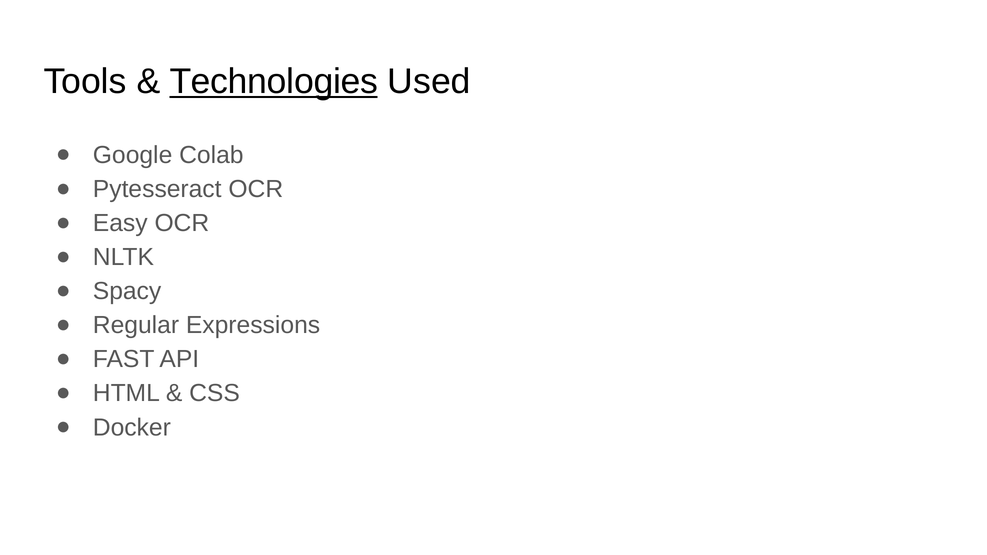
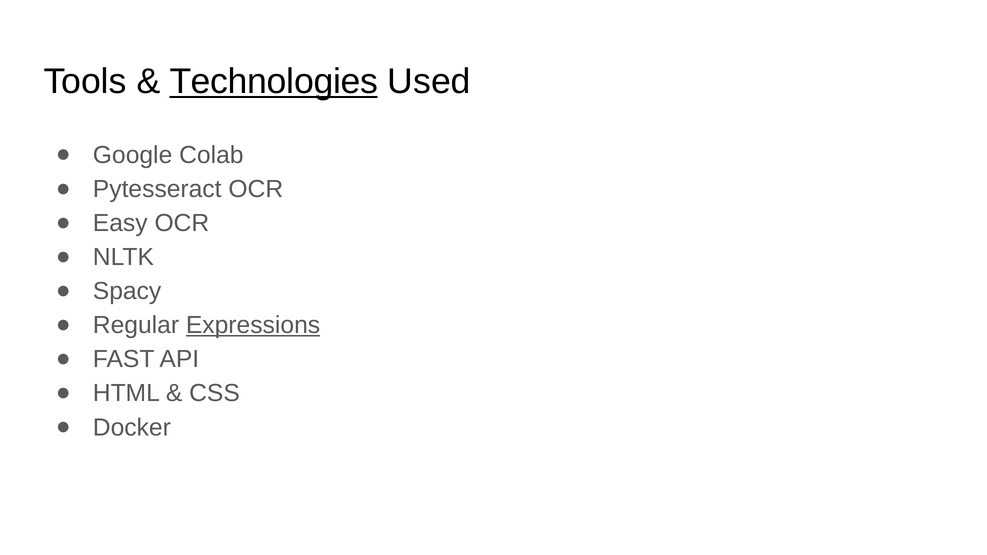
Expressions underline: none -> present
